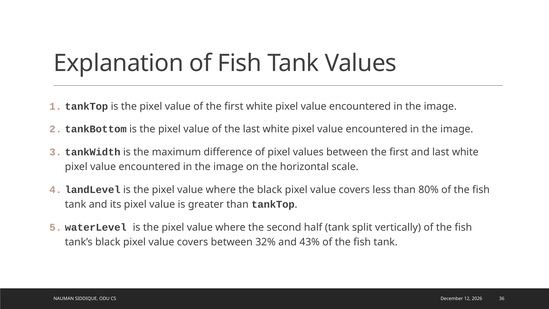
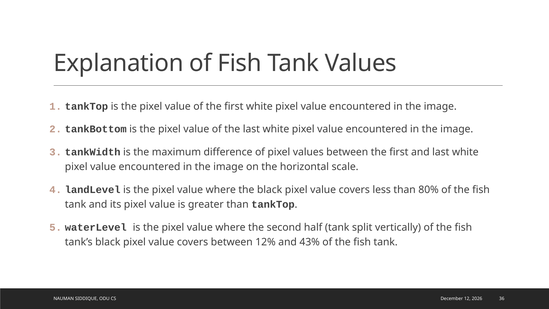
32%: 32% -> 12%
